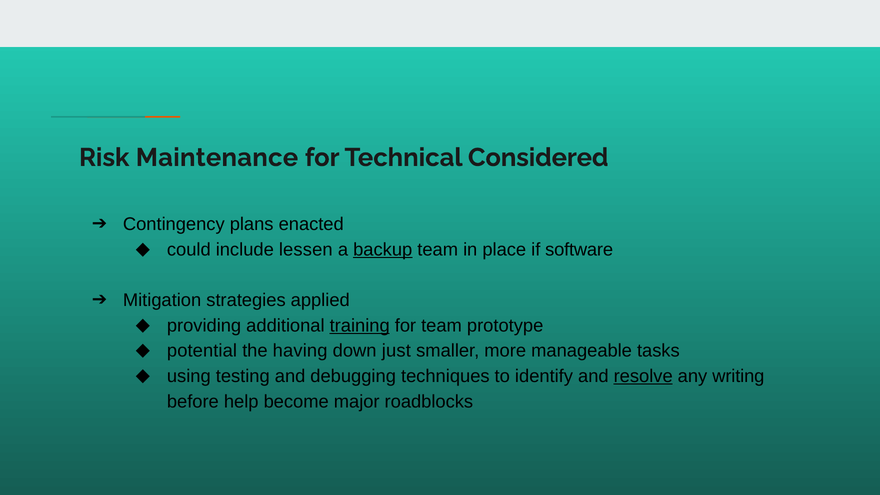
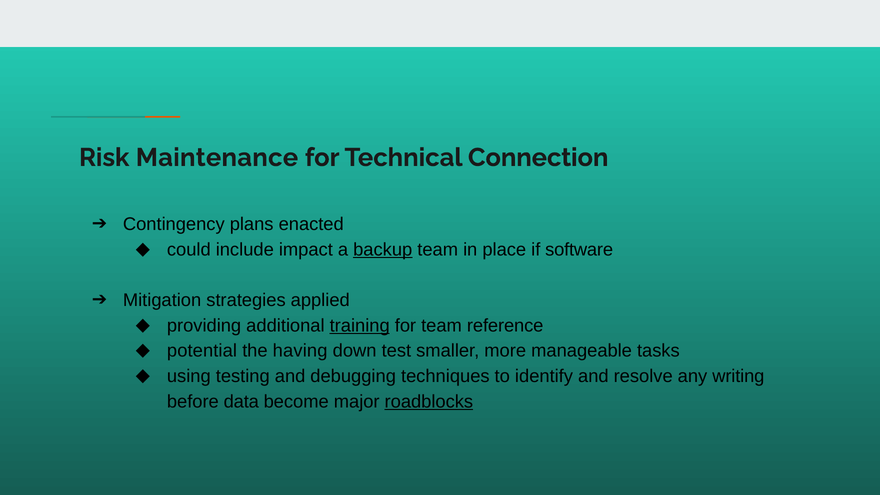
Considered: Considered -> Connection
lessen: lessen -> impact
prototype: prototype -> reference
just: just -> test
resolve underline: present -> none
help: help -> data
roadblocks underline: none -> present
